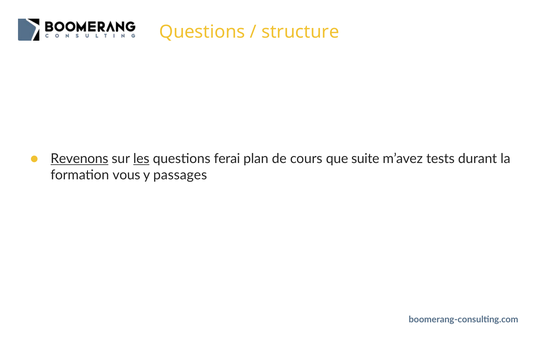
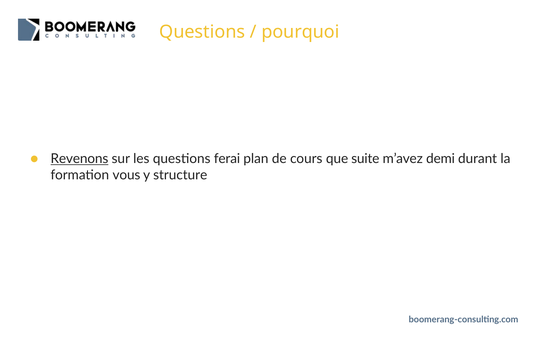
structure: structure -> pourquoi
les underline: present -> none
tests: tests -> demi
passages: passages -> structure
